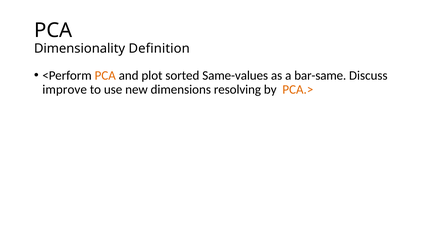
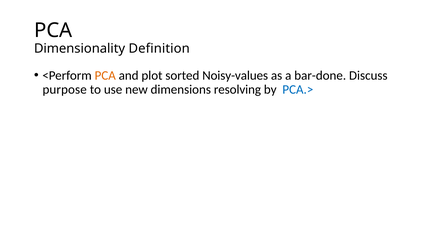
Same-values: Same-values -> Noisy-values
bar-same: bar-same -> bar-done
improve: improve -> purpose
PCA.> colour: orange -> blue
